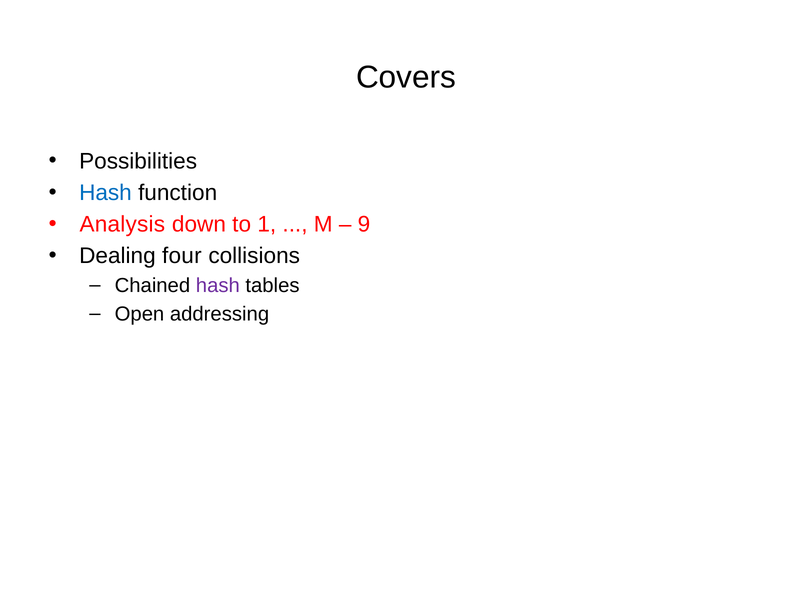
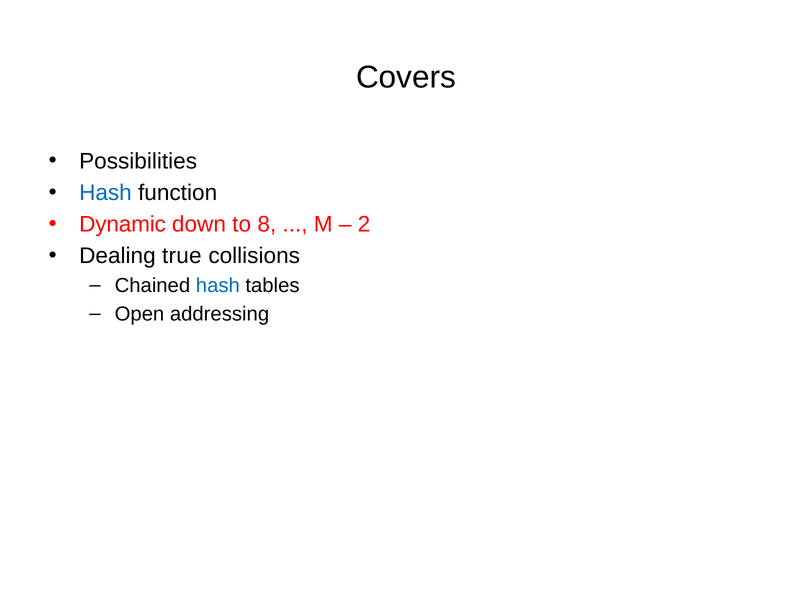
Analysis: Analysis -> Dynamic
1: 1 -> 8
9: 9 -> 2
four: four -> true
hash at (218, 286) colour: purple -> blue
